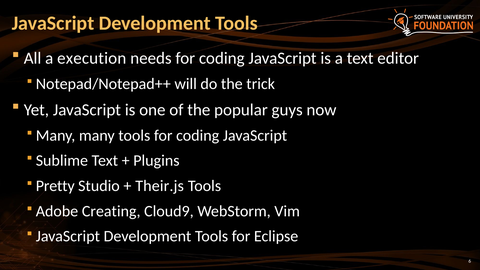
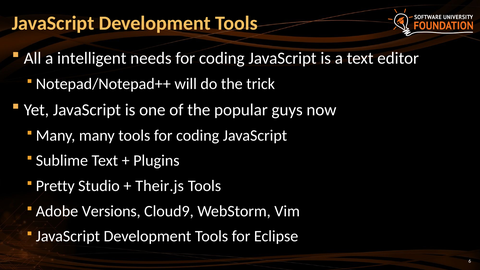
execution: execution -> intelligent
Creating: Creating -> Versions
